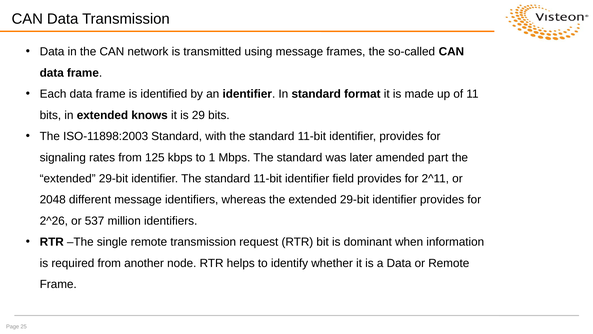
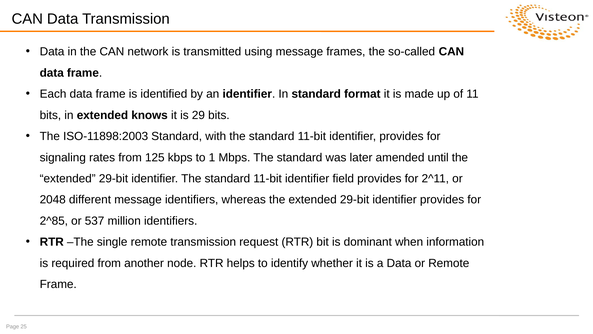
part: part -> until
2^26: 2^26 -> 2^85
